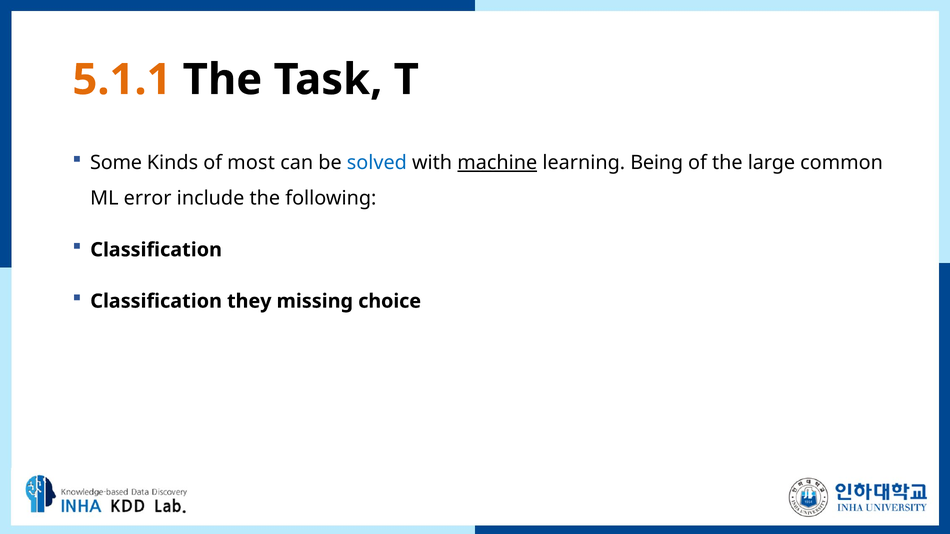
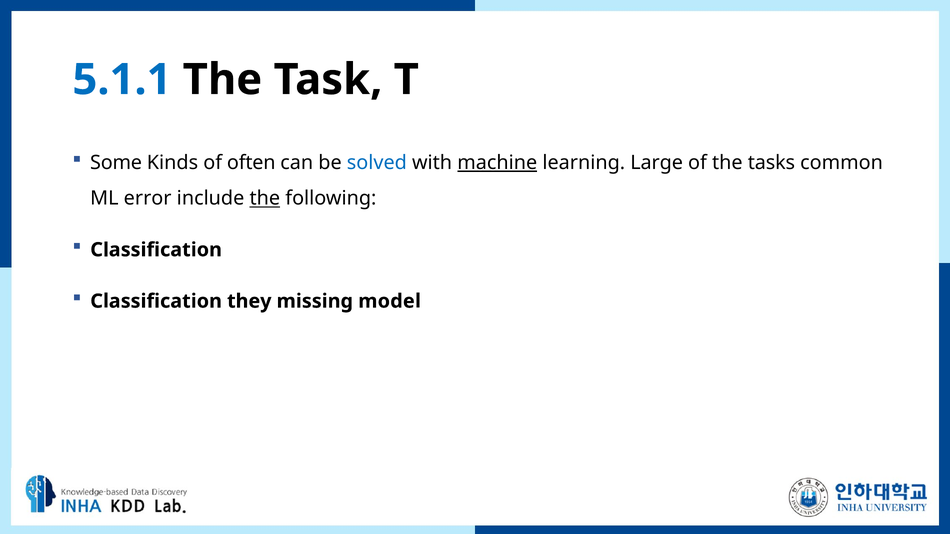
5.1.1 colour: orange -> blue
most: most -> often
Being: Being -> Large
large: large -> tasks
the at (265, 198) underline: none -> present
choice: choice -> model
